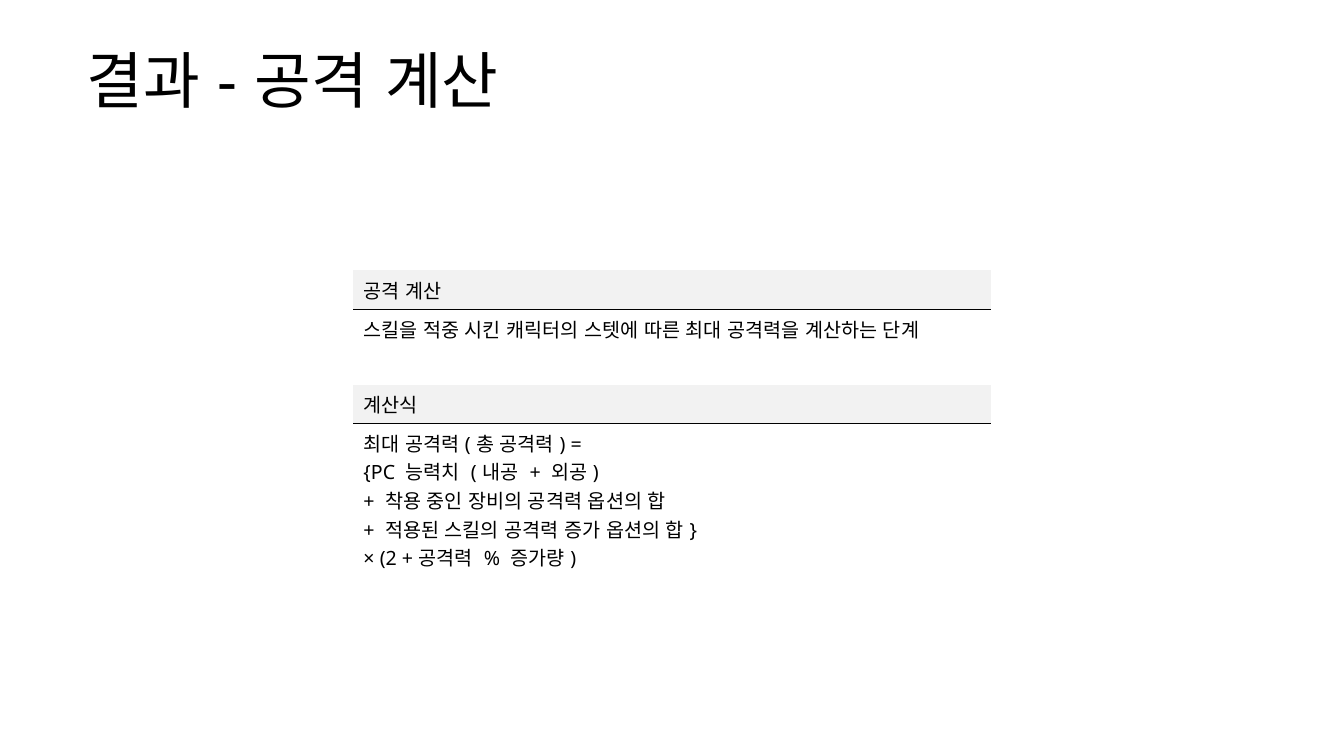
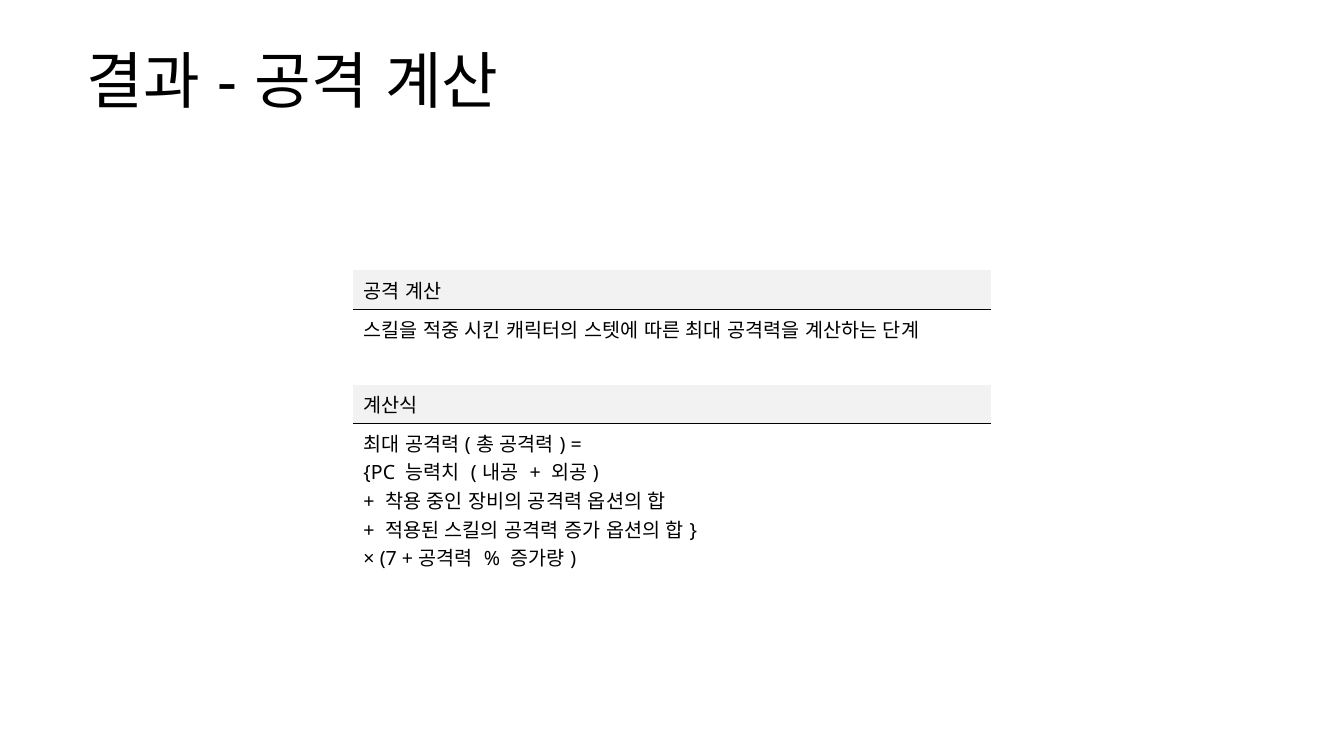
2: 2 -> 7
